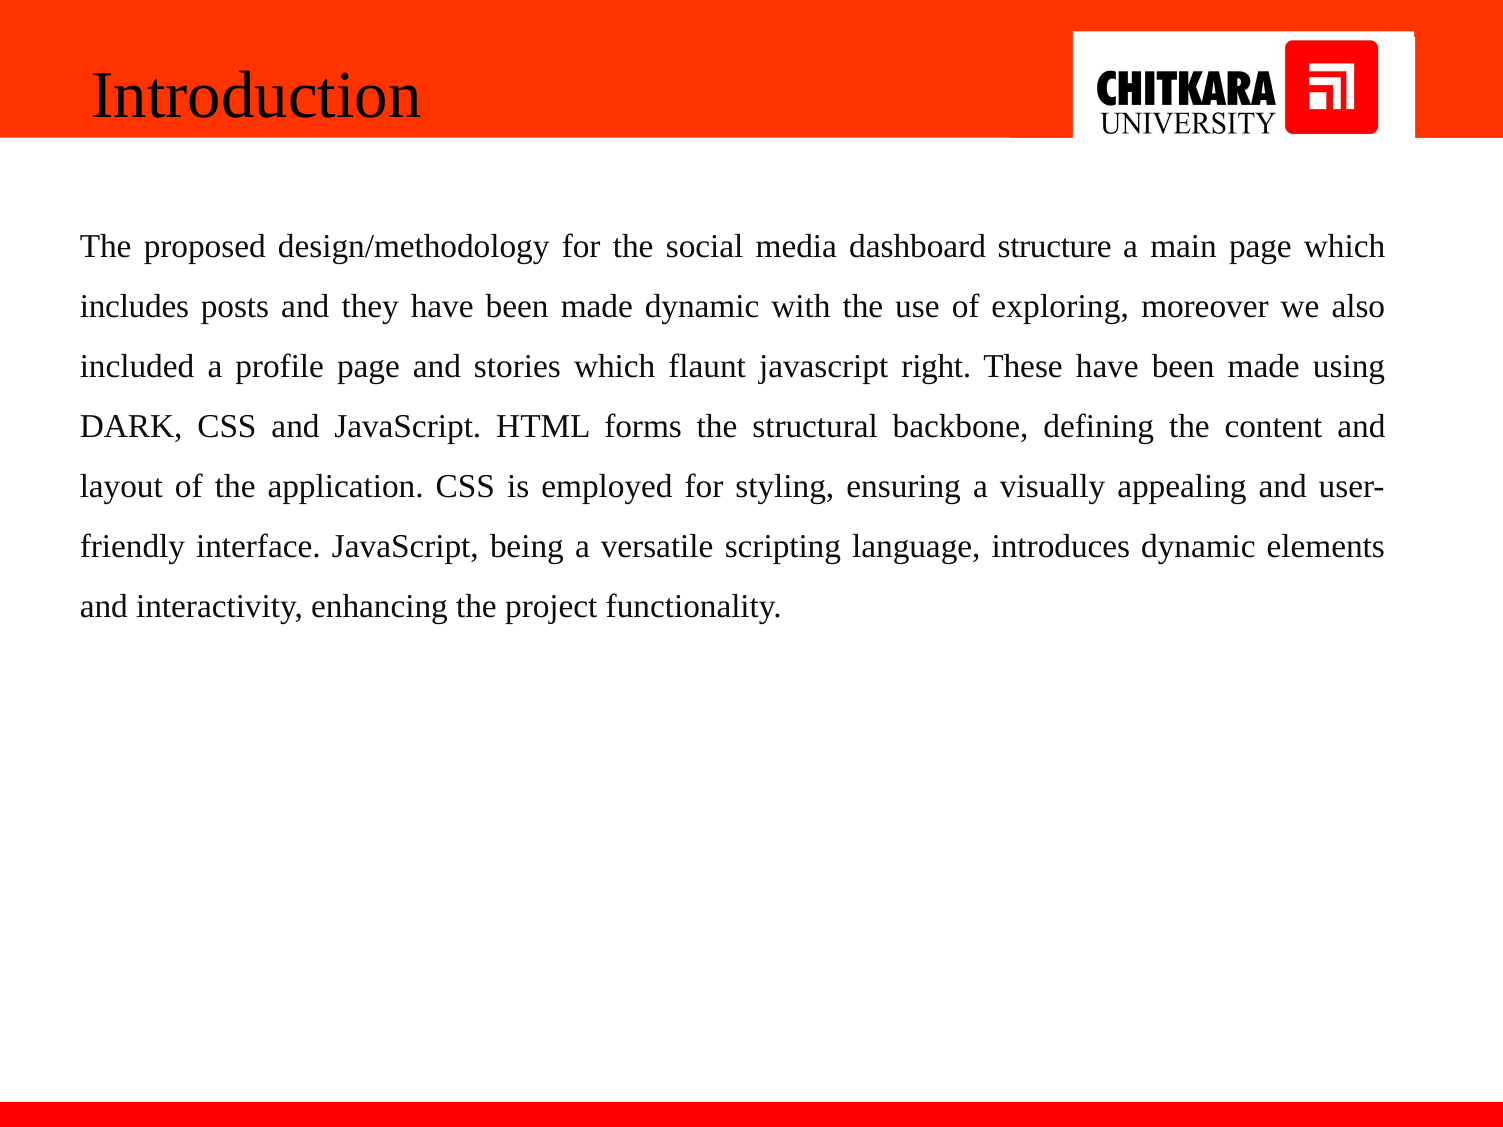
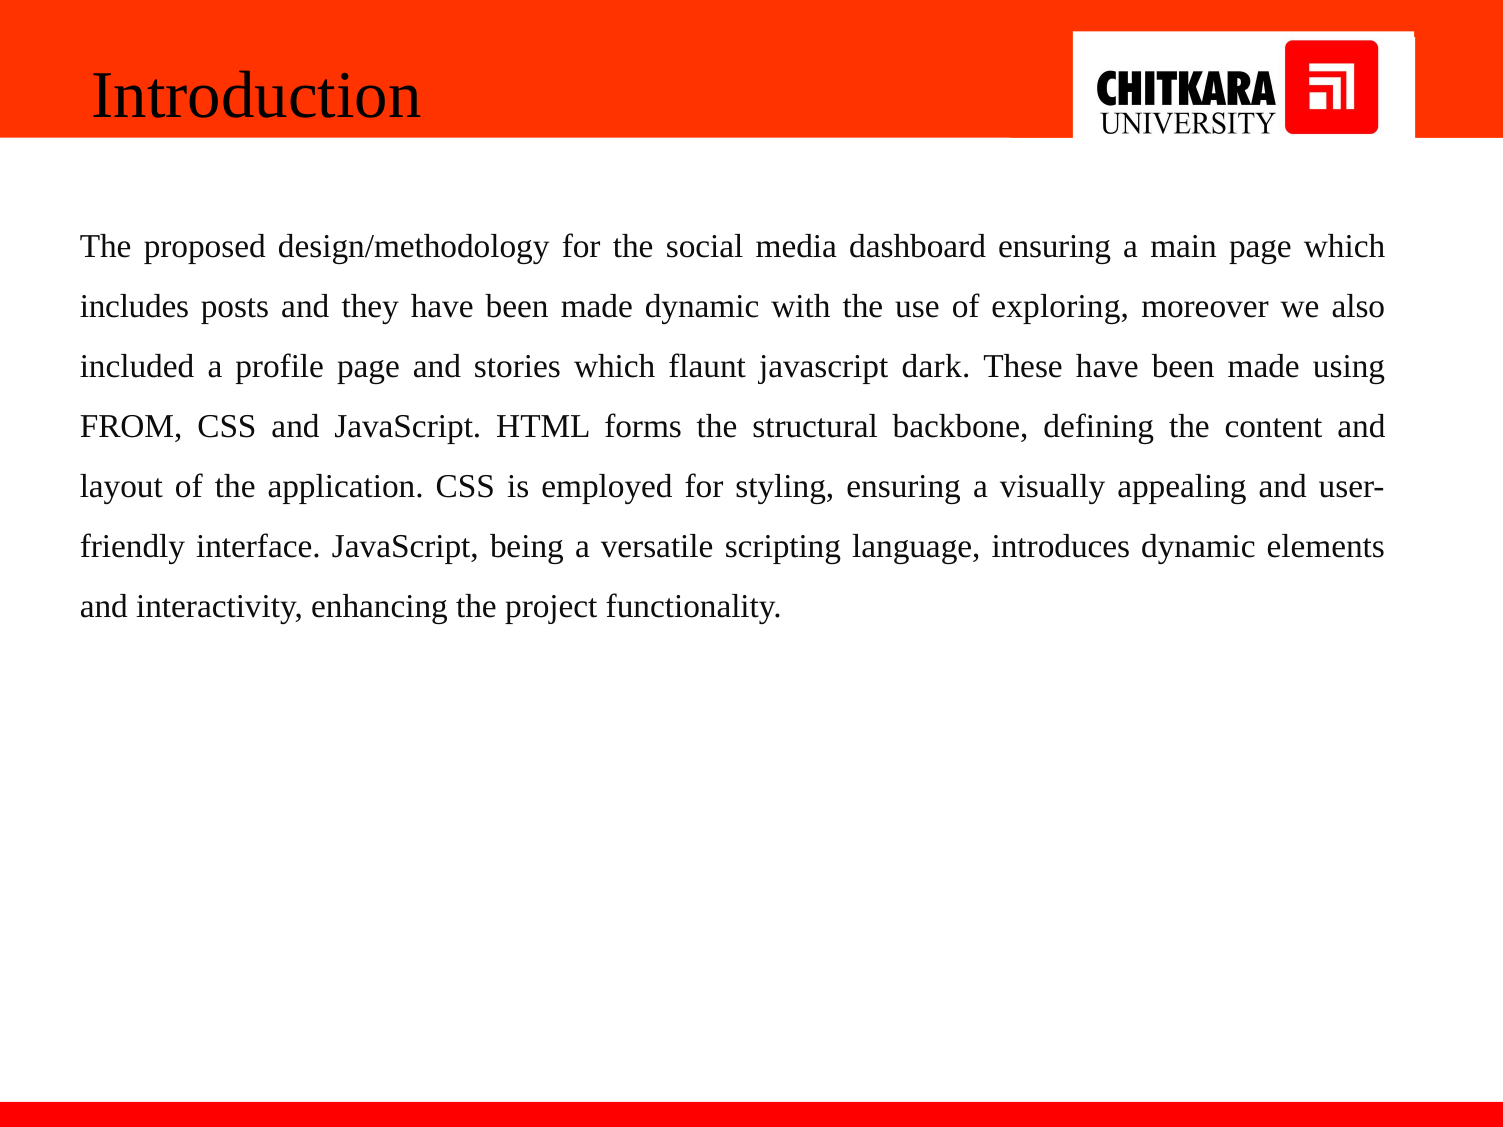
dashboard structure: structure -> ensuring
right: right -> dark
DARK: DARK -> FROM
